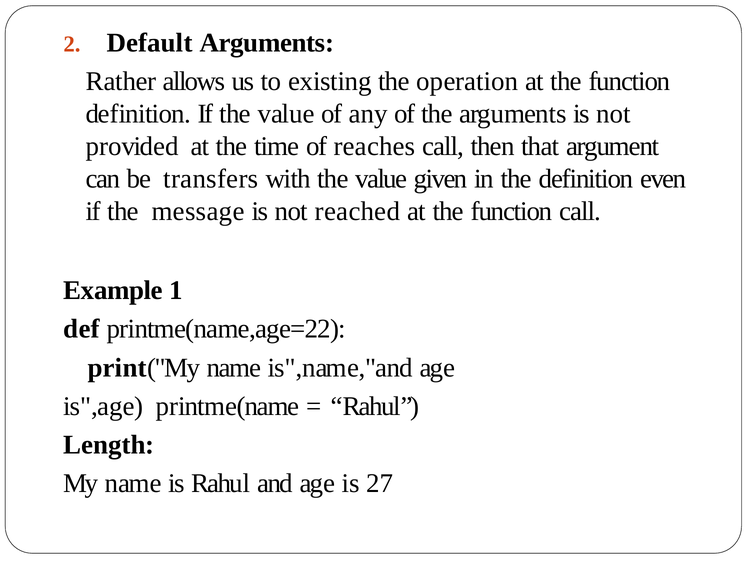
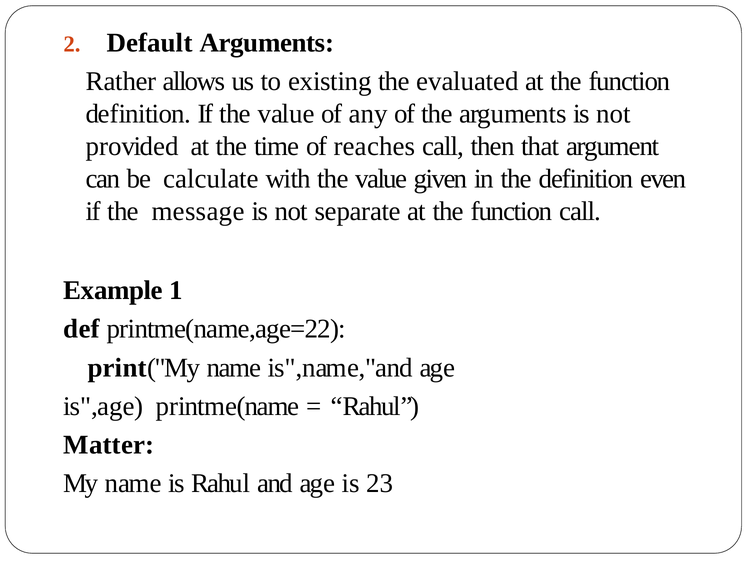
operation: operation -> evaluated
transfers: transfers -> calculate
reached: reached -> separate
Length: Length -> Matter
27: 27 -> 23
